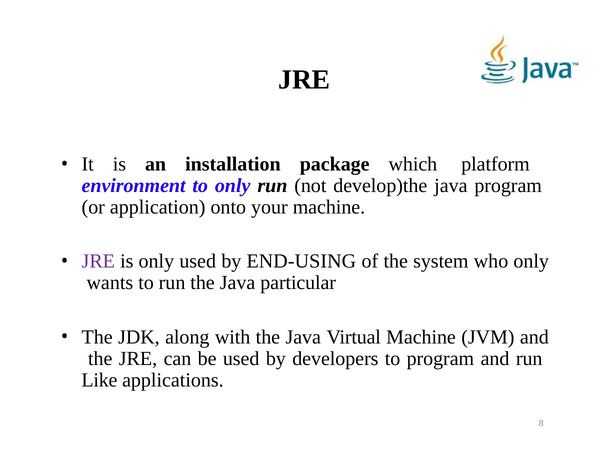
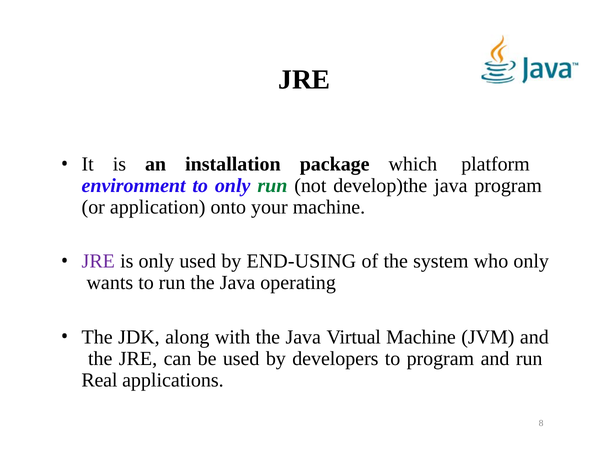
run at (272, 186) colour: black -> green
particular: particular -> operating
Like: Like -> Real
